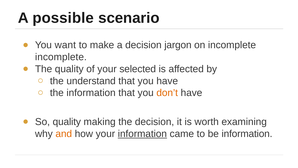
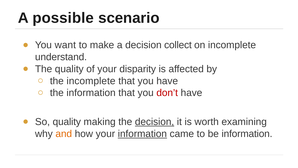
jargon: jargon -> collect
incomplete at (61, 57): incomplete -> understand
selected: selected -> disparity
the understand: understand -> incomplete
don’t colour: orange -> red
decision at (155, 122) underline: none -> present
